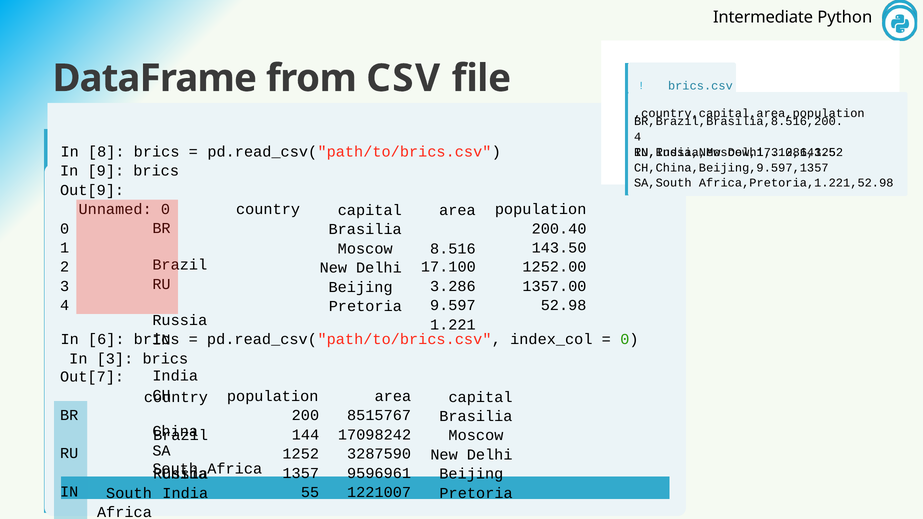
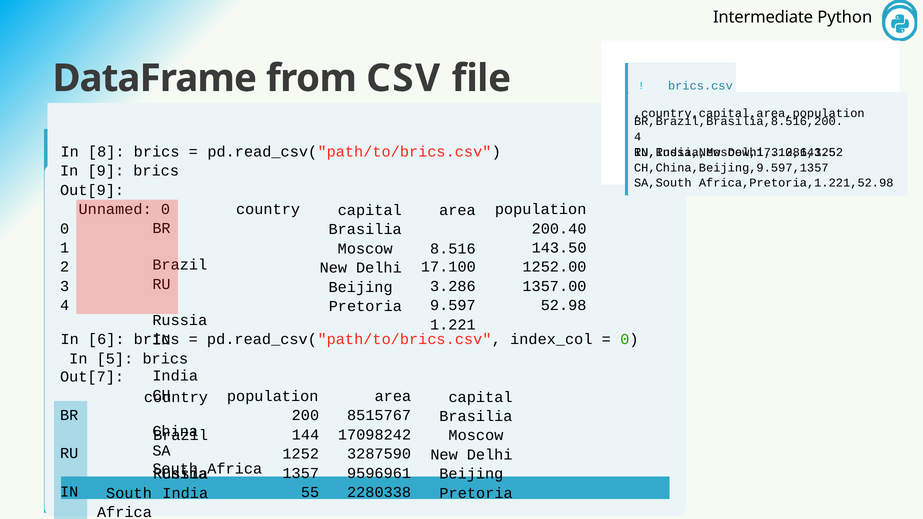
In 3: 3 -> 5
1221007: 1221007 -> 2280338
